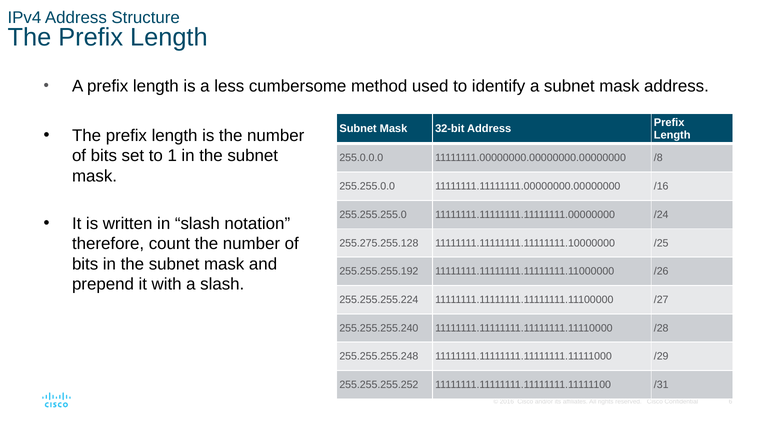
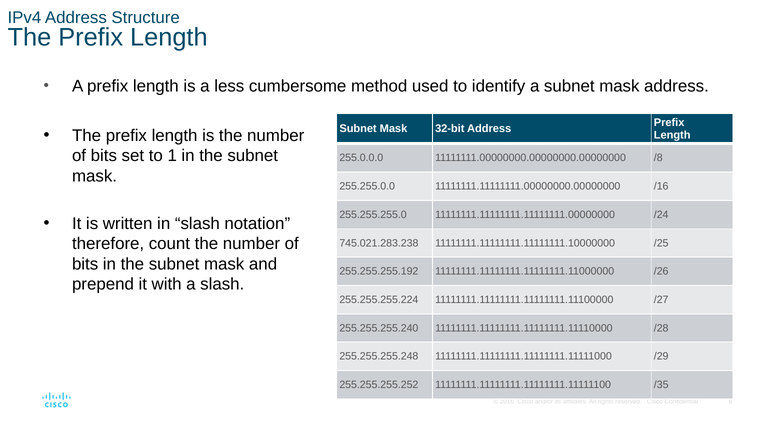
255.275.255.128: 255.275.255.128 -> 745.021.283.238
/31: /31 -> /35
